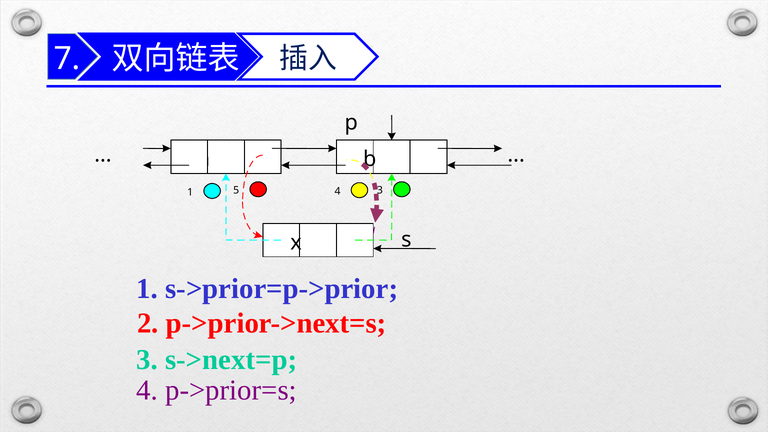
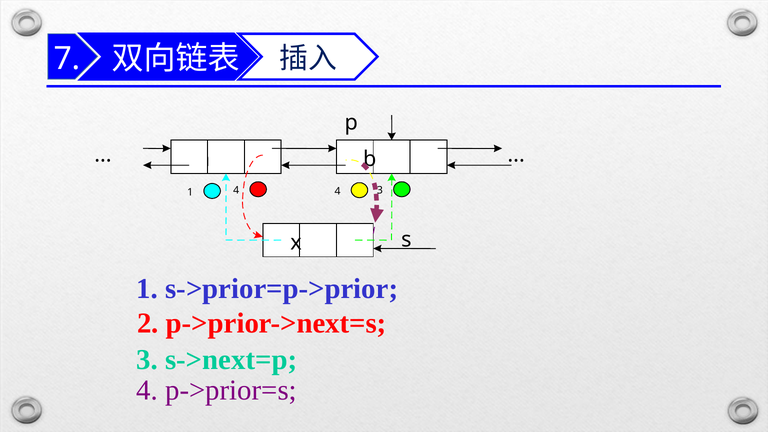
1 5: 5 -> 4
